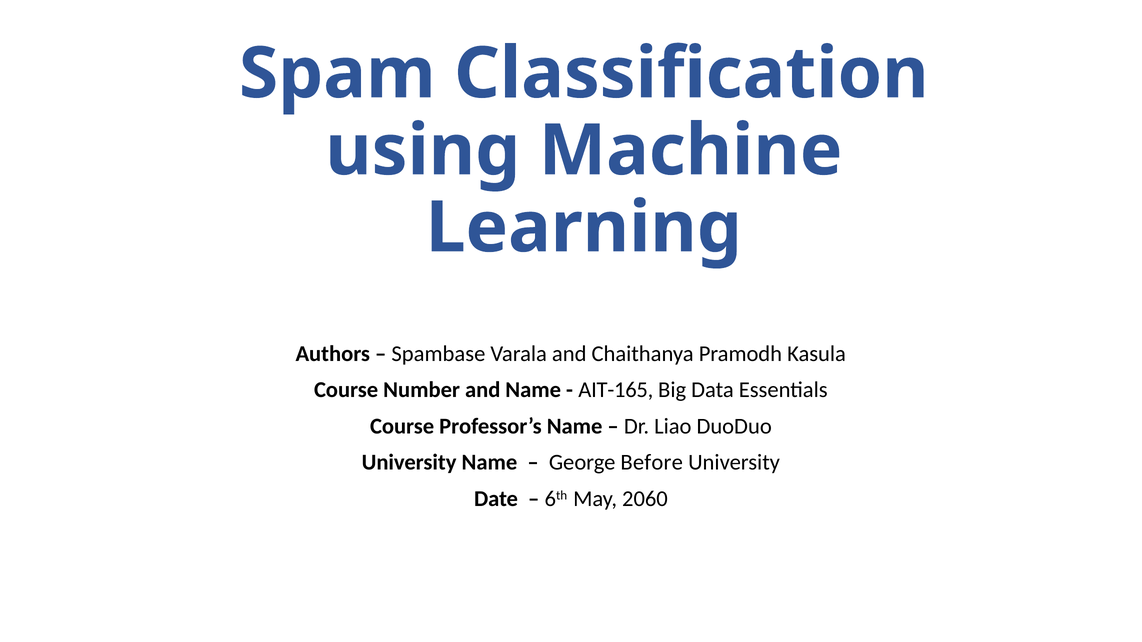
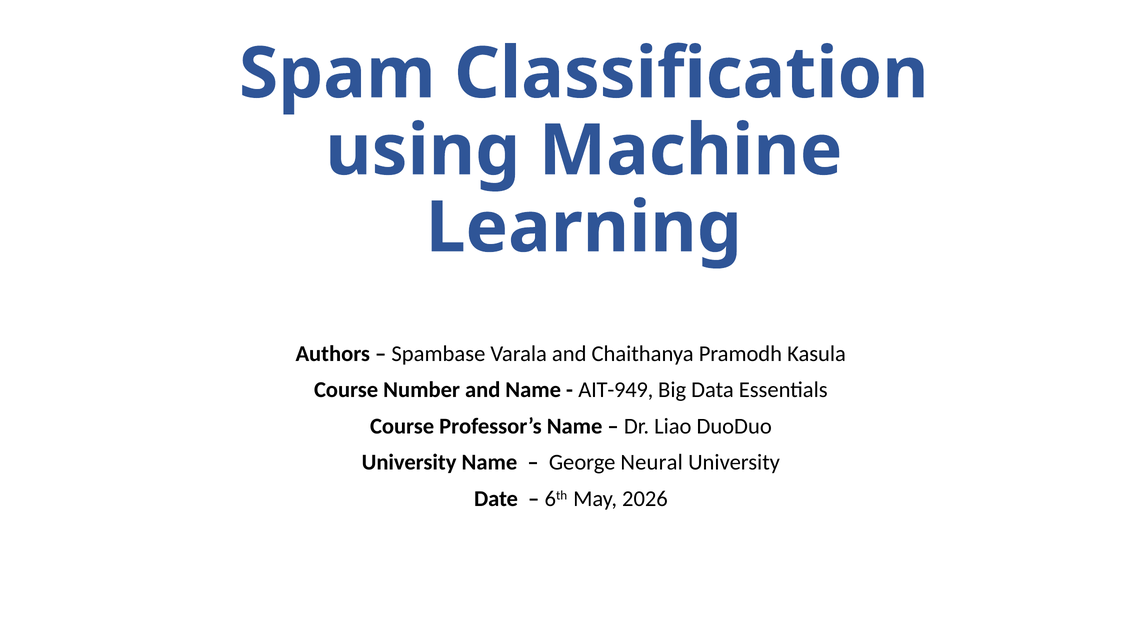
AIT-165: AIT-165 -> AIT-949
Before: Before -> Neural
2060: 2060 -> 2026
